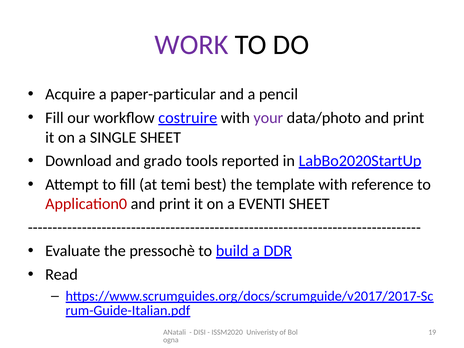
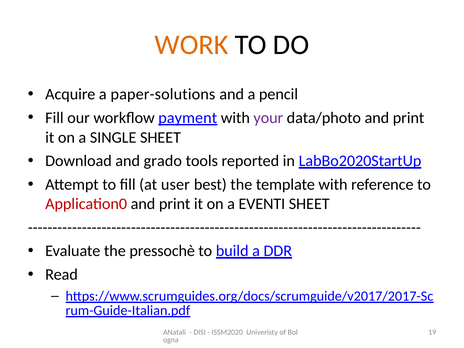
WORK colour: purple -> orange
paper-particular: paper-particular -> paper-solutions
costruire: costruire -> payment
temi: temi -> user
